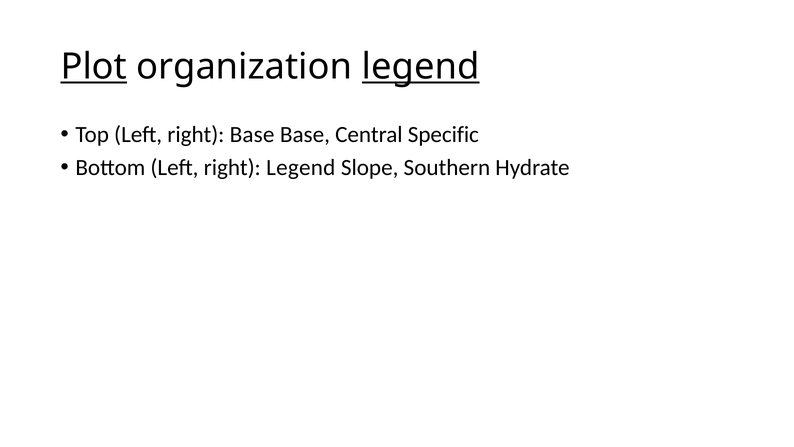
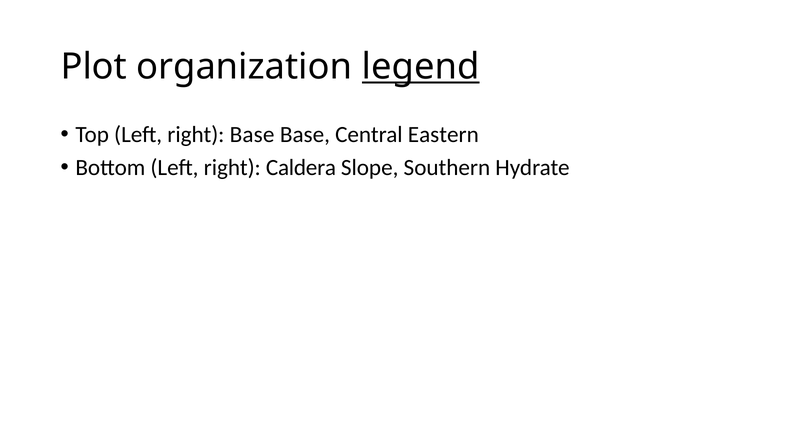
Plot underline: present -> none
Specific: Specific -> Eastern
right Legend: Legend -> Caldera
